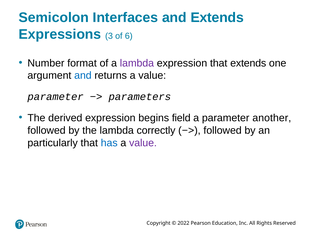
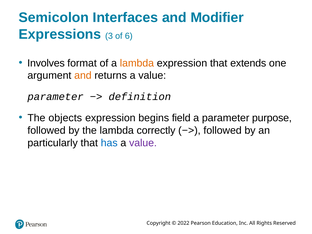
and Extends: Extends -> Modifier
Number: Number -> Involves
lambda at (137, 63) colour: purple -> orange
and at (83, 76) colour: blue -> orange
parameters: parameters -> definition
derived: derived -> objects
another: another -> purpose
